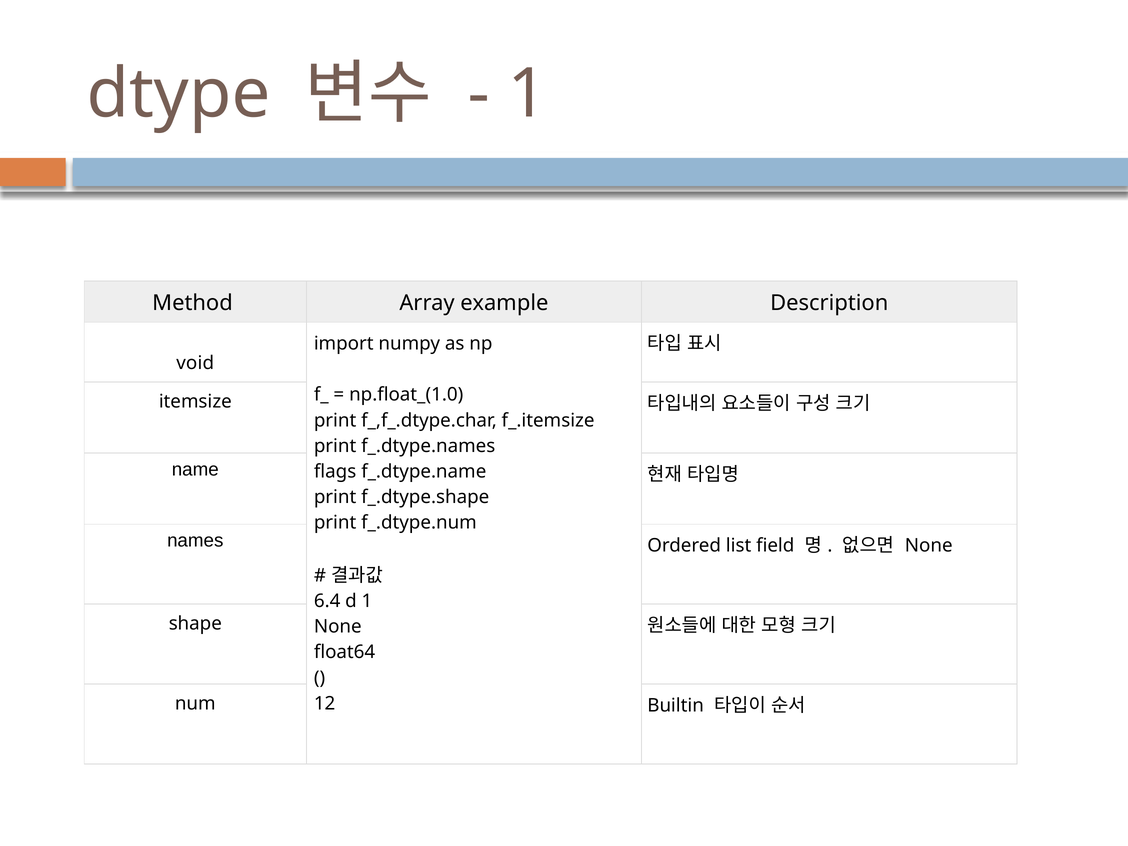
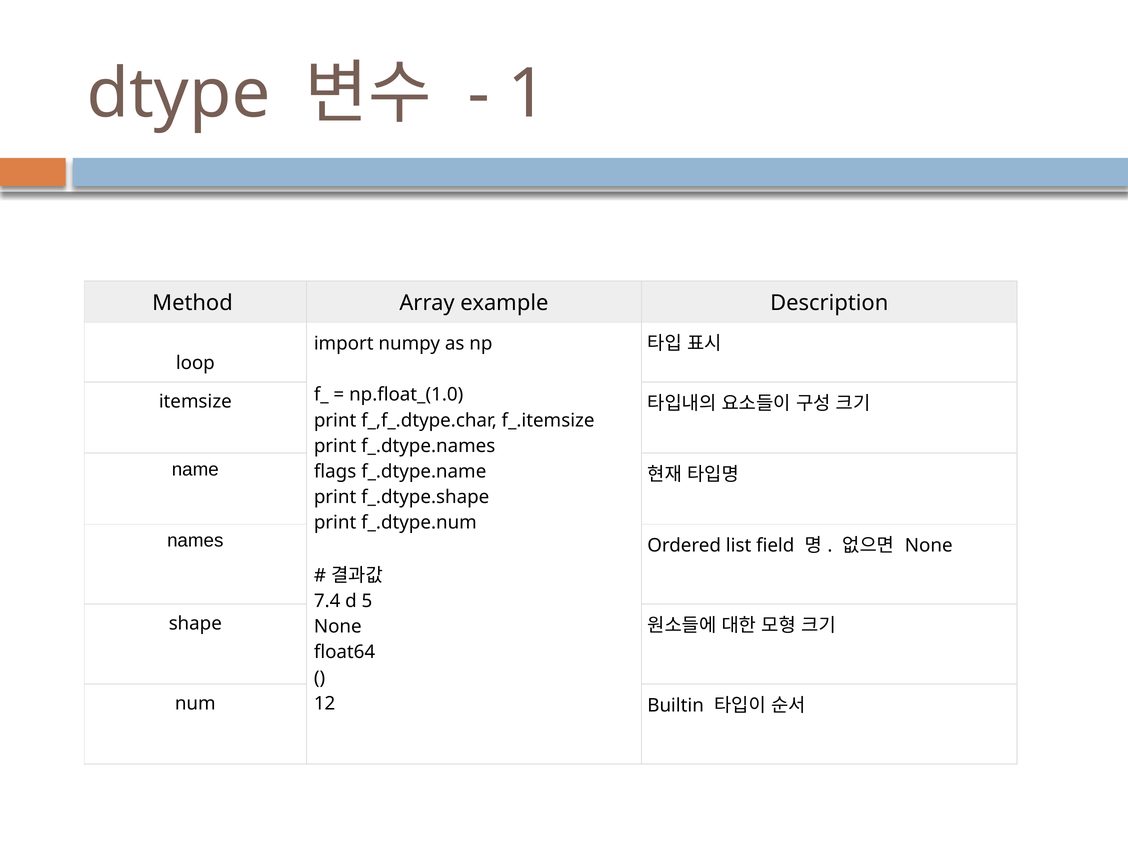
void: void -> loop
6.4: 6.4 -> 7.4
d 1: 1 -> 5
